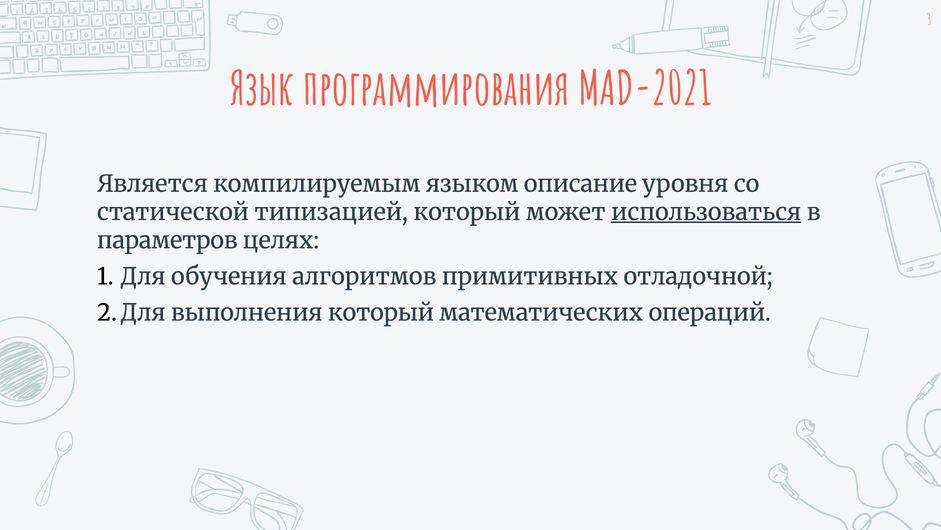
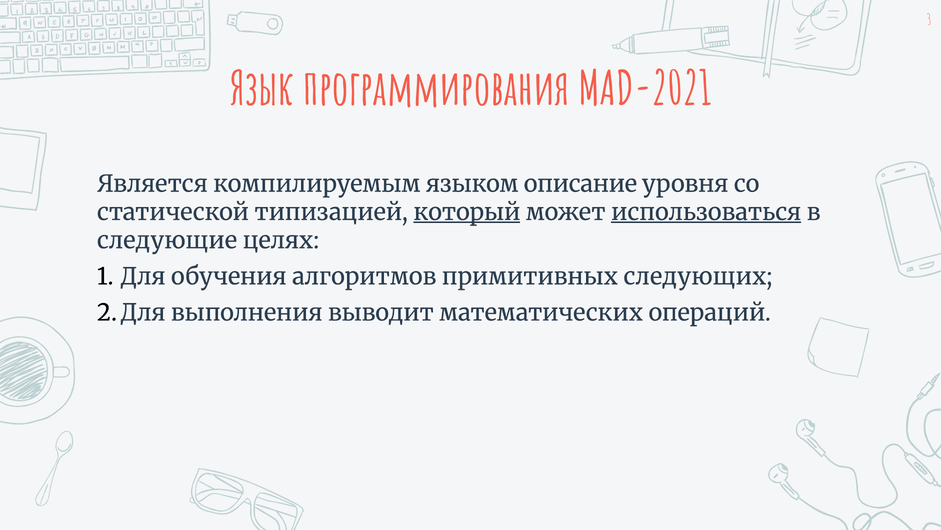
который at (467, 212) underline: none -> present
параметров: параметров -> следующие
отладочной: отладочной -> следующих
выполнения который: который -> выводит
